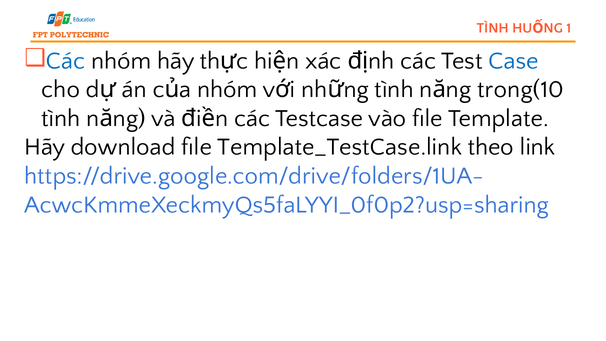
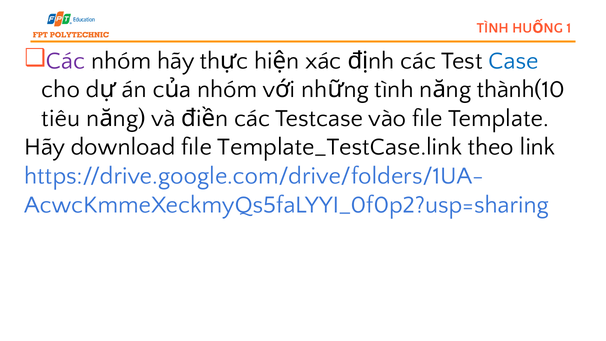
Các at (66, 61) colour: blue -> purple
trong(10: trong(10 -> thành(10
tình at (61, 118): tình -> tiêu
